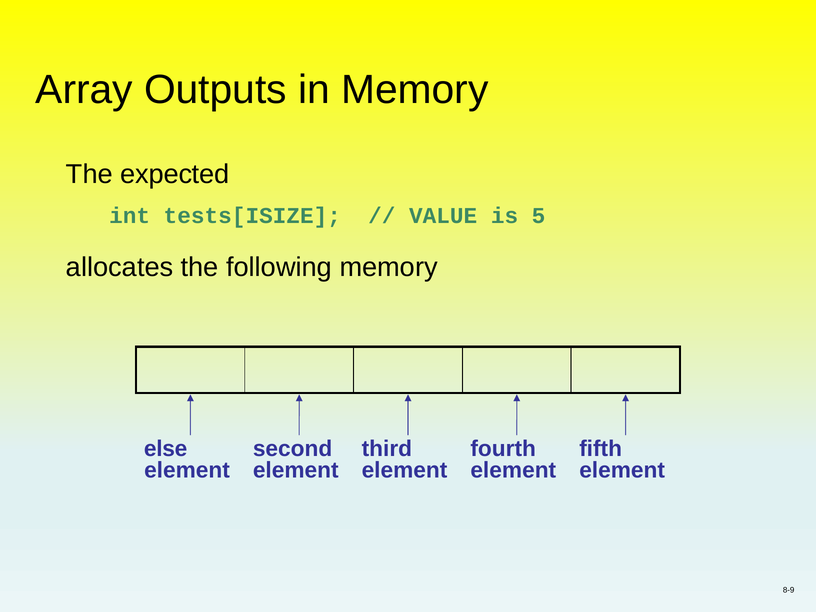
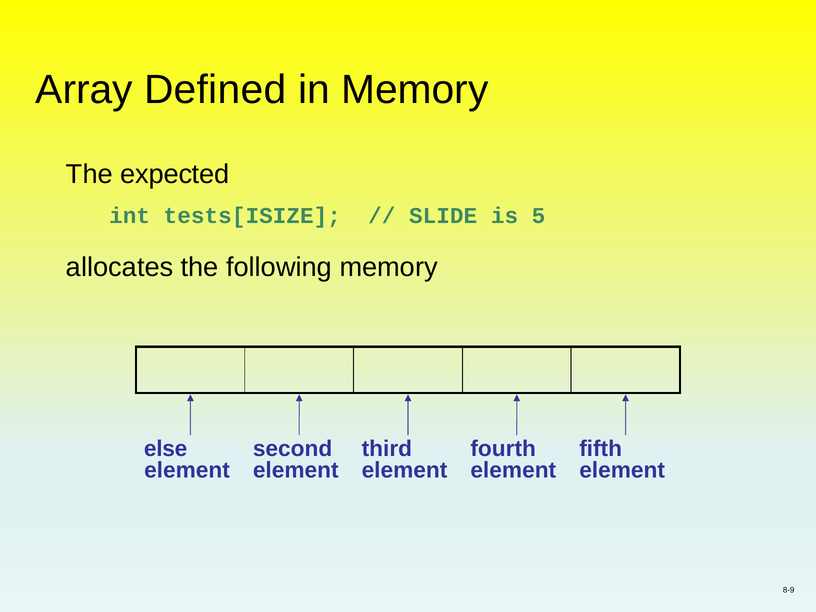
Outputs: Outputs -> Defined
VALUE: VALUE -> SLIDE
